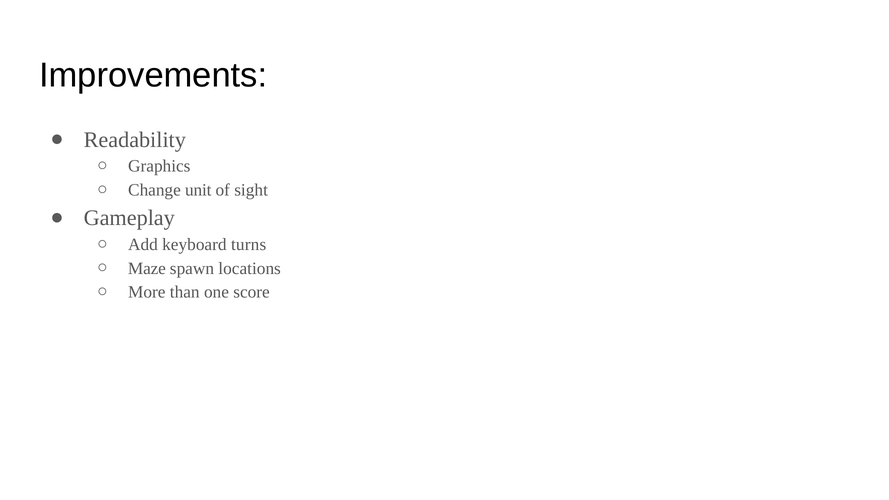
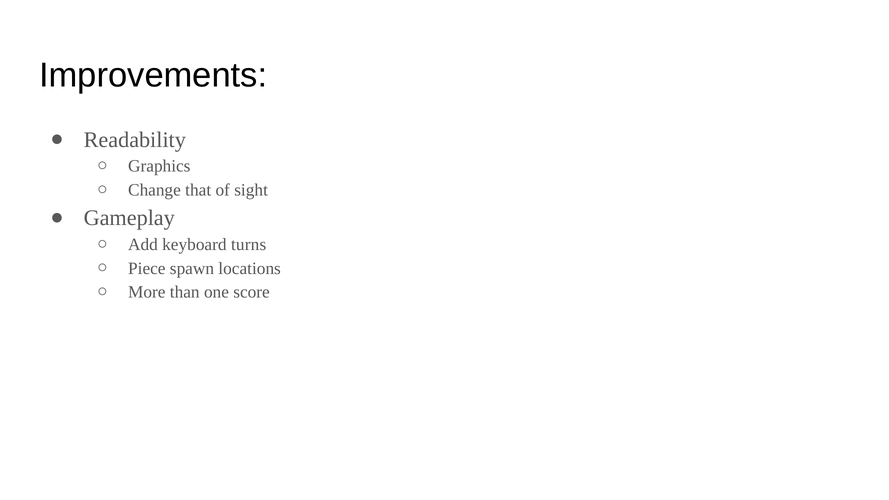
unit: unit -> that
Maze: Maze -> Piece
